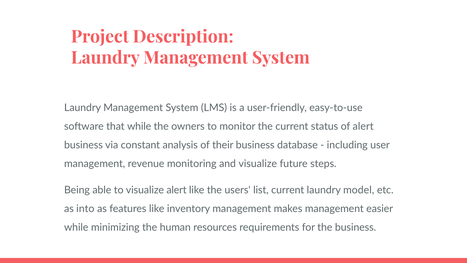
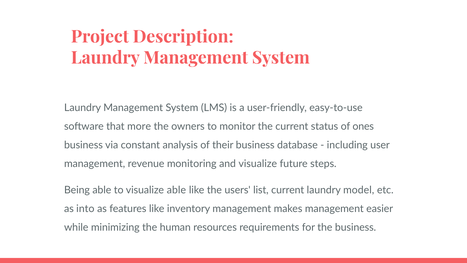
that while: while -> more
of alert: alert -> ones
visualize alert: alert -> able
